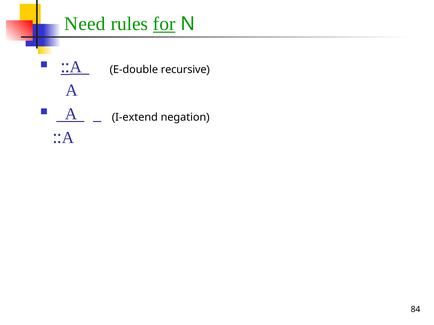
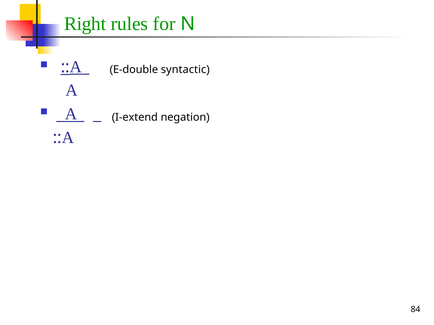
Need: Need -> Right
for underline: present -> none
recursive: recursive -> syntactic
